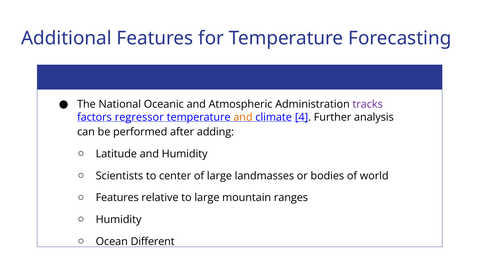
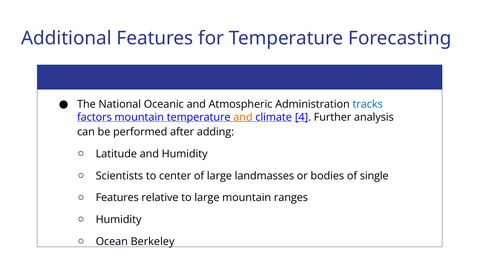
tracks colour: purple -> blue
factors regressor: regressor -> mountain
world: world -> single
Different: Different -> Berkeley
